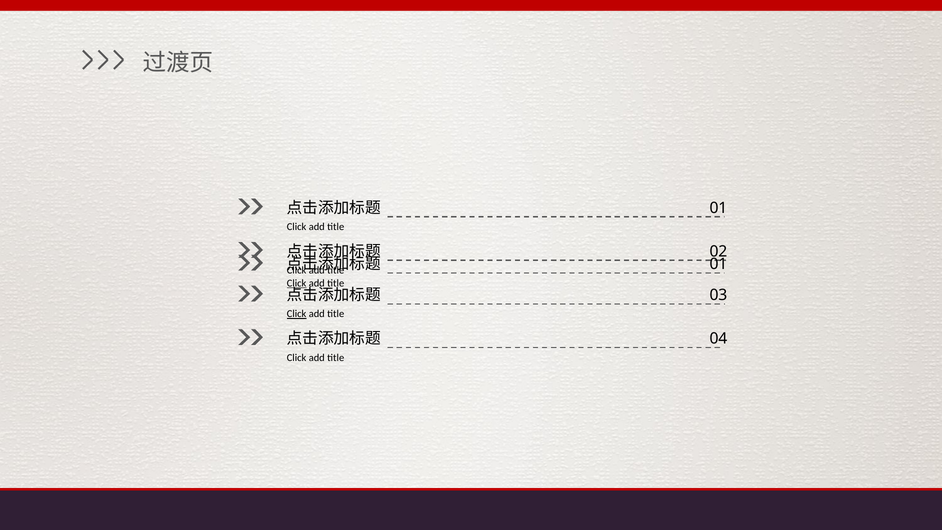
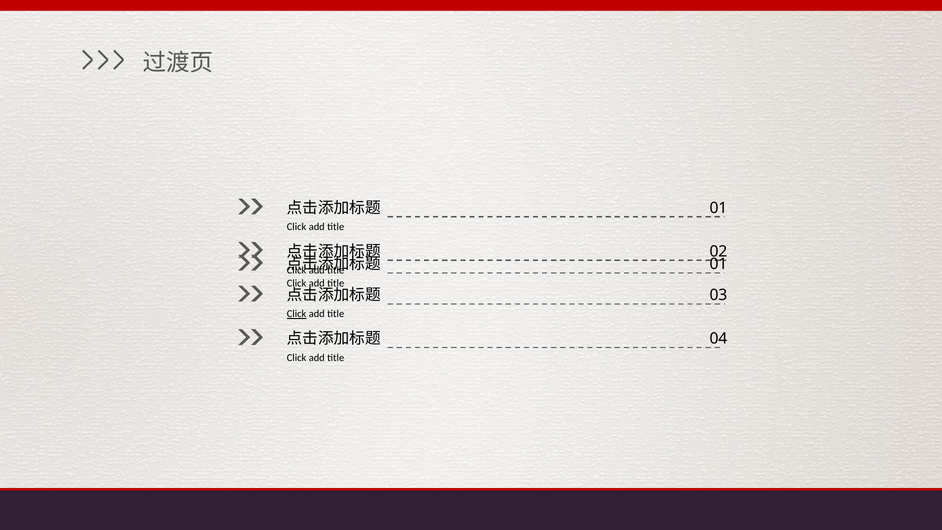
Click at (297, 283) underline: present -> none
